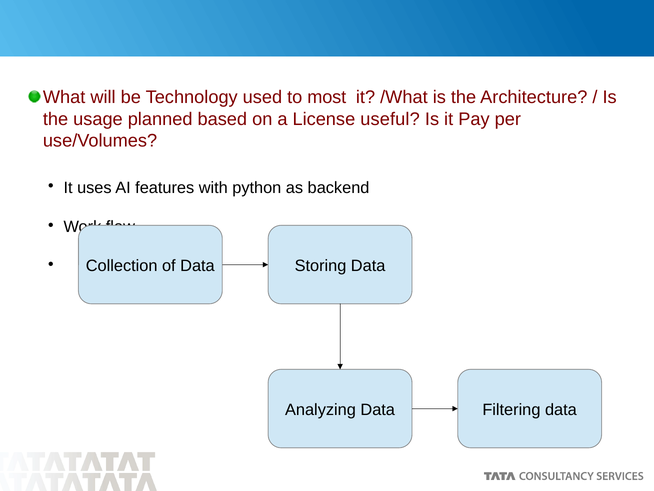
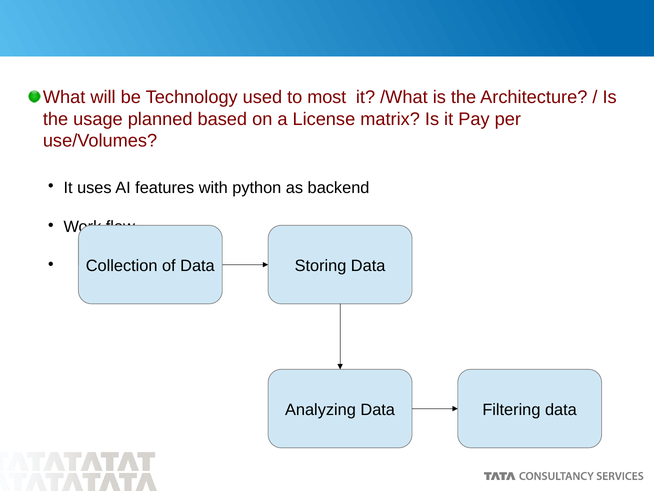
useful: useful -> matrix
